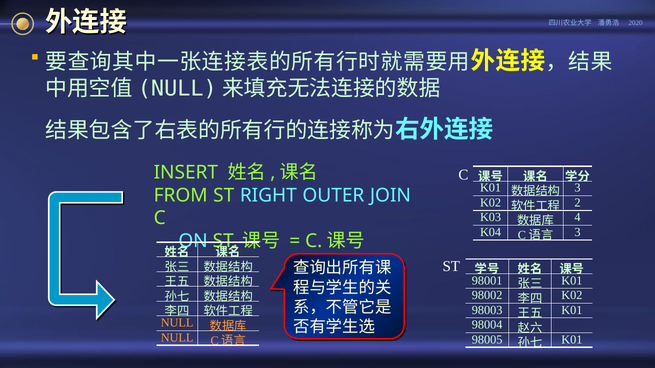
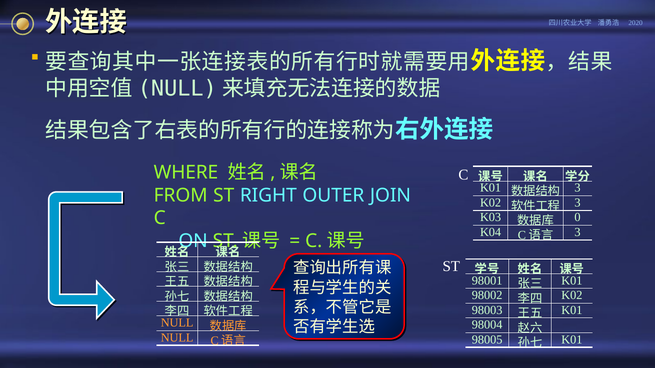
INSERT: INSERT -> WHERE
2 at (578, 203): 2 -> 3
4: 4 -> 0
